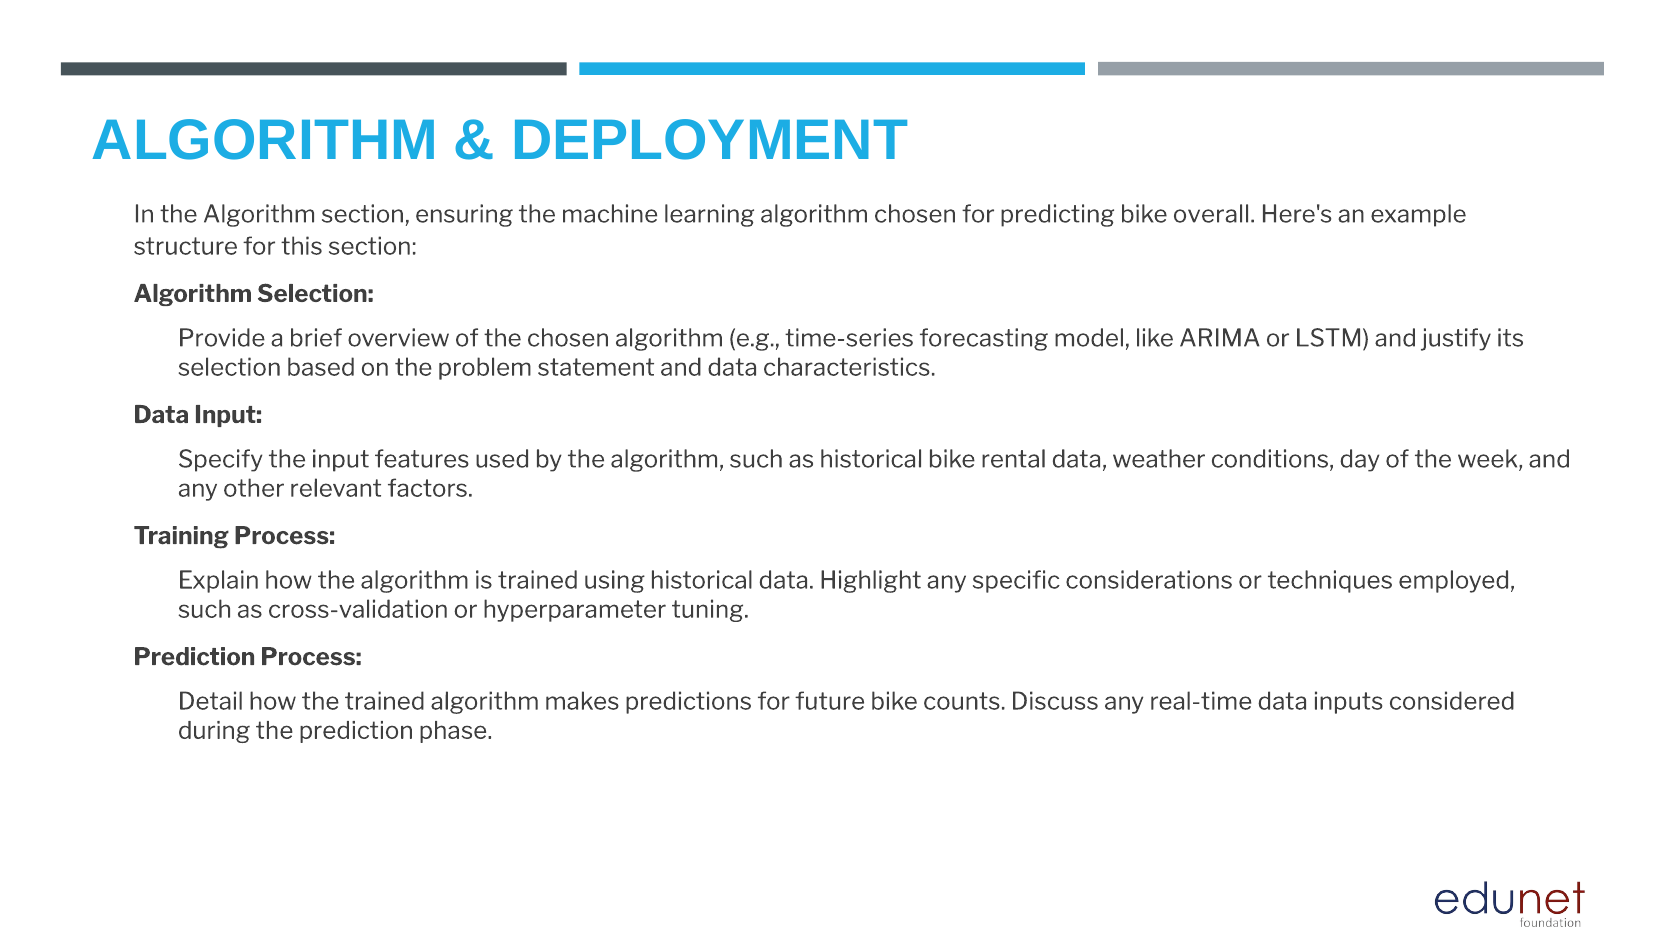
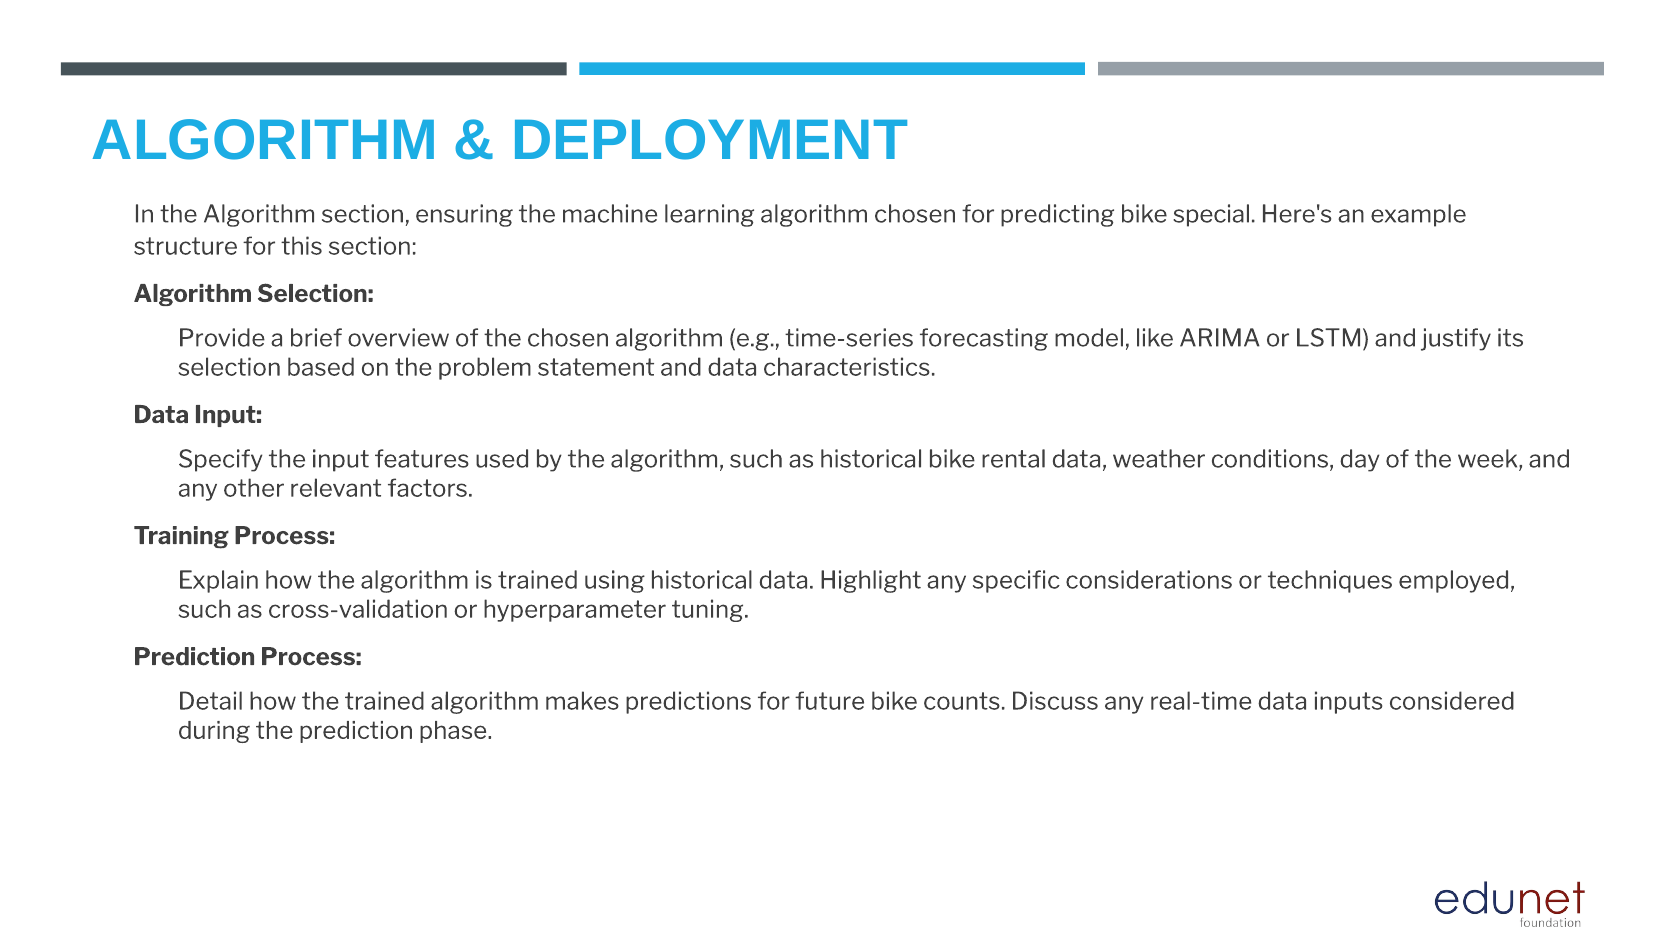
overall: overall -> special
